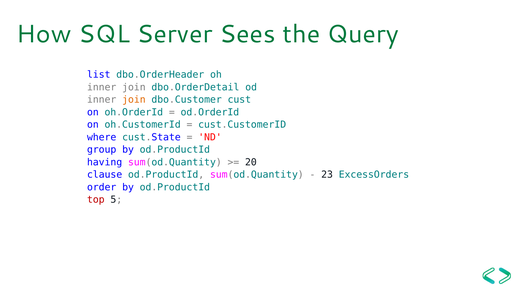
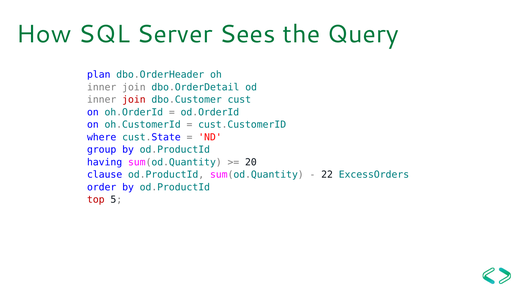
list: list -> plan
join at (134, 100) colour: orange -> red
23: 23 -> 22
